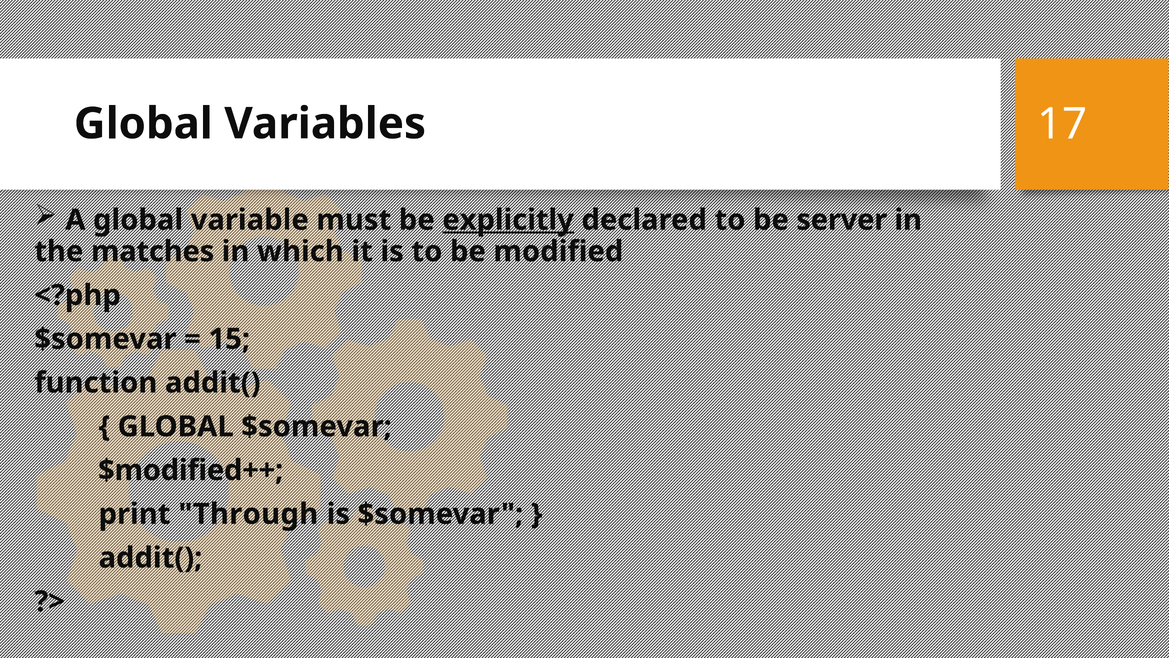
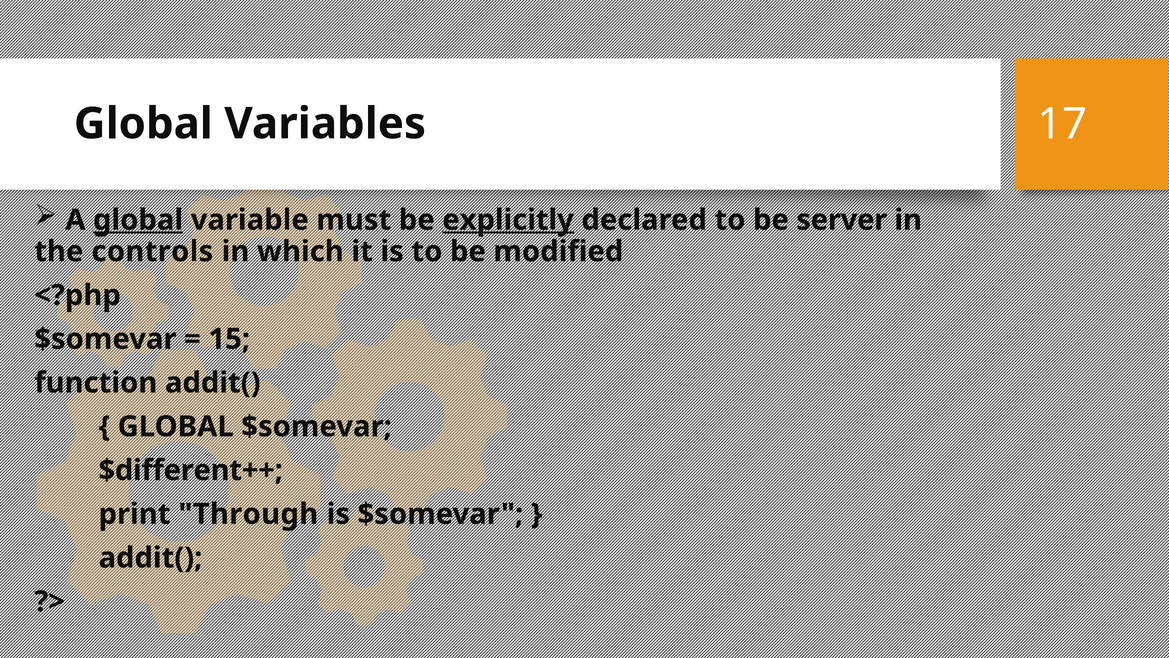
global at (138, 220) underline: none -> present
matches: matches -> controls
$modified++: $modified++ -> $different++
